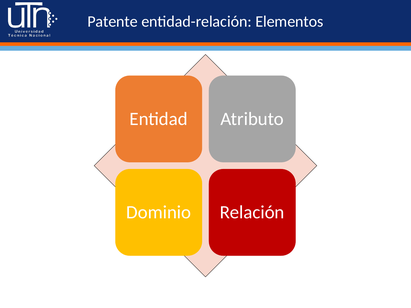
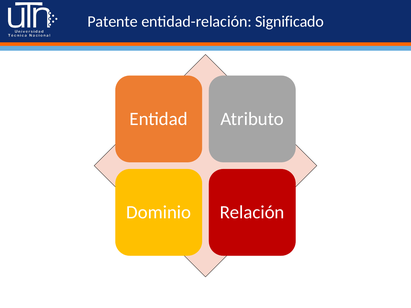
Elementos: Elementos -> Significado
